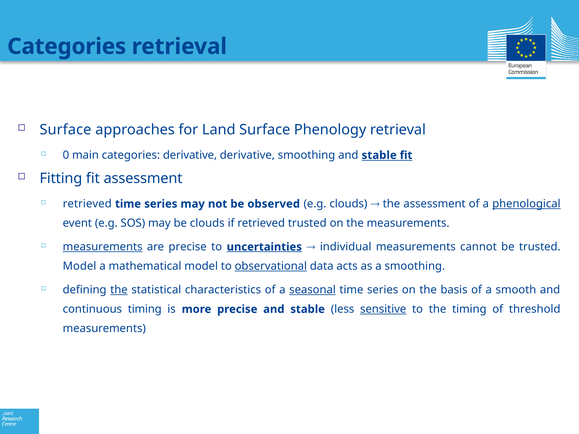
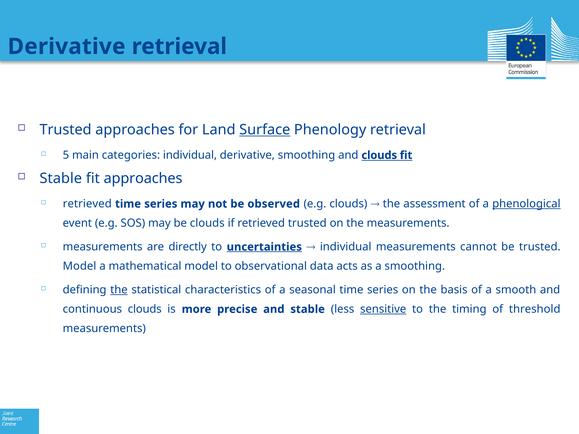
Categories at (67, 47): Categories -> Derivative
Surface at (65, 130): Surface -> Trusted
Surface at (265, 130) underline: none -> present
0: 0 -> 5
categories derivative: derivative -> individual
smoothing and stable: stable -> clouds
Fitting at (61, 179): Fitting -> Stable
fit assessment: assessment -> approaches
measurements at (103, 247) underline: present -> none
are precise: precise -> directly
observational underline: present -> none
seasonal underline: present -> none
continuous timing: timing -> clouds
